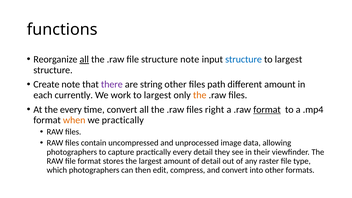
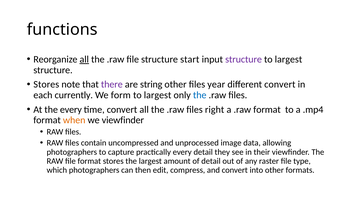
structure note: note -> start
structure at (244, 59) colour: blue -> purple
Create at (46, 84): Create -> Stores
path: path -> year
different amount: amount -> convert
work: work -> form
the at (200, 95) colour: orange -> blue
format at (267, 109) underline: present -> none
we practically: practically -> viewfinder
